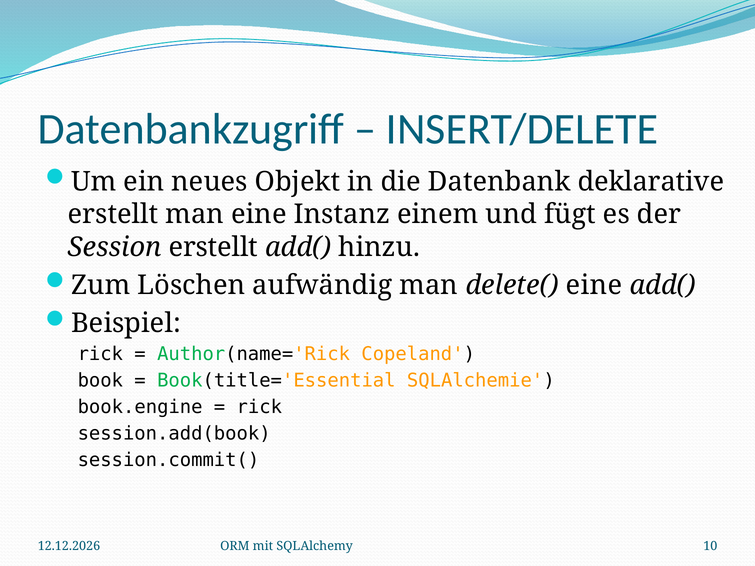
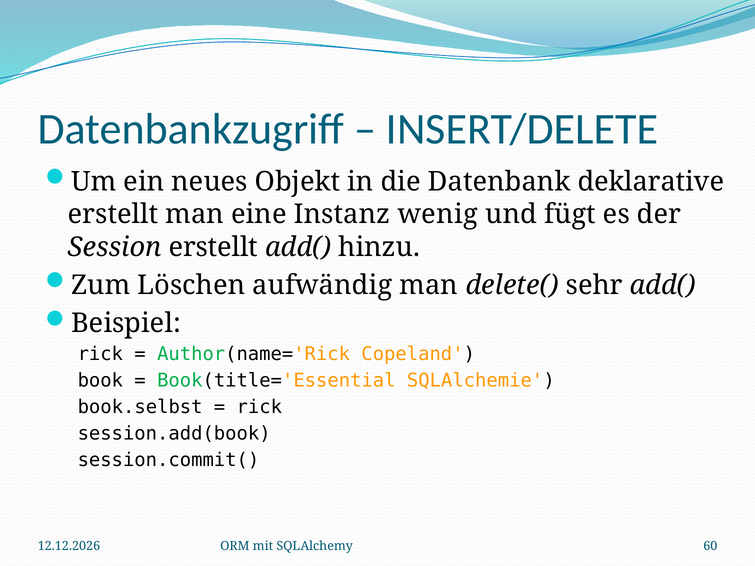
einem: einem -> wenig
delete( eine: eine -> sehr
book.engine: book.engine -> book.selbst
10: 10 -> 60
